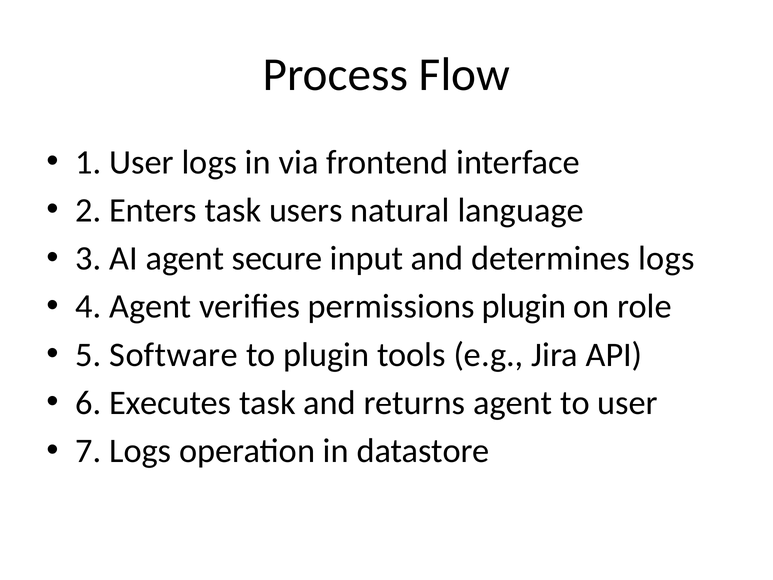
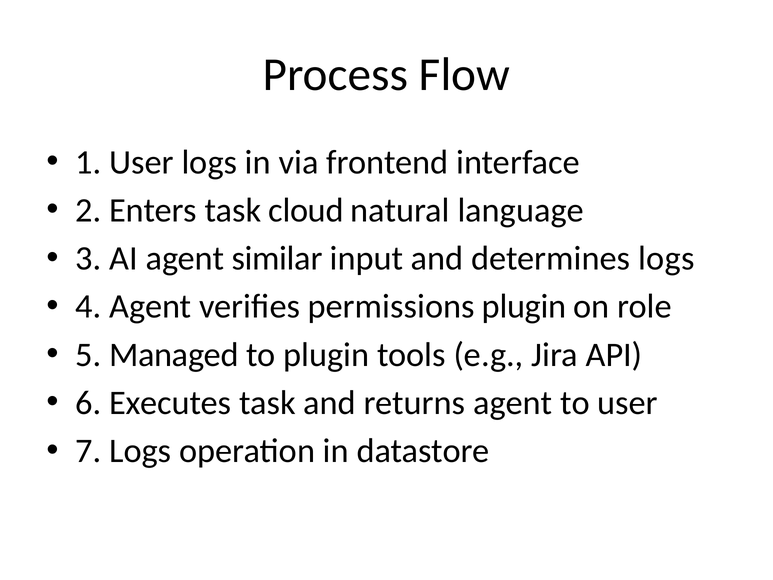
users: users -> cloud
secure: secure -> similar
Software: Software -> Managed
